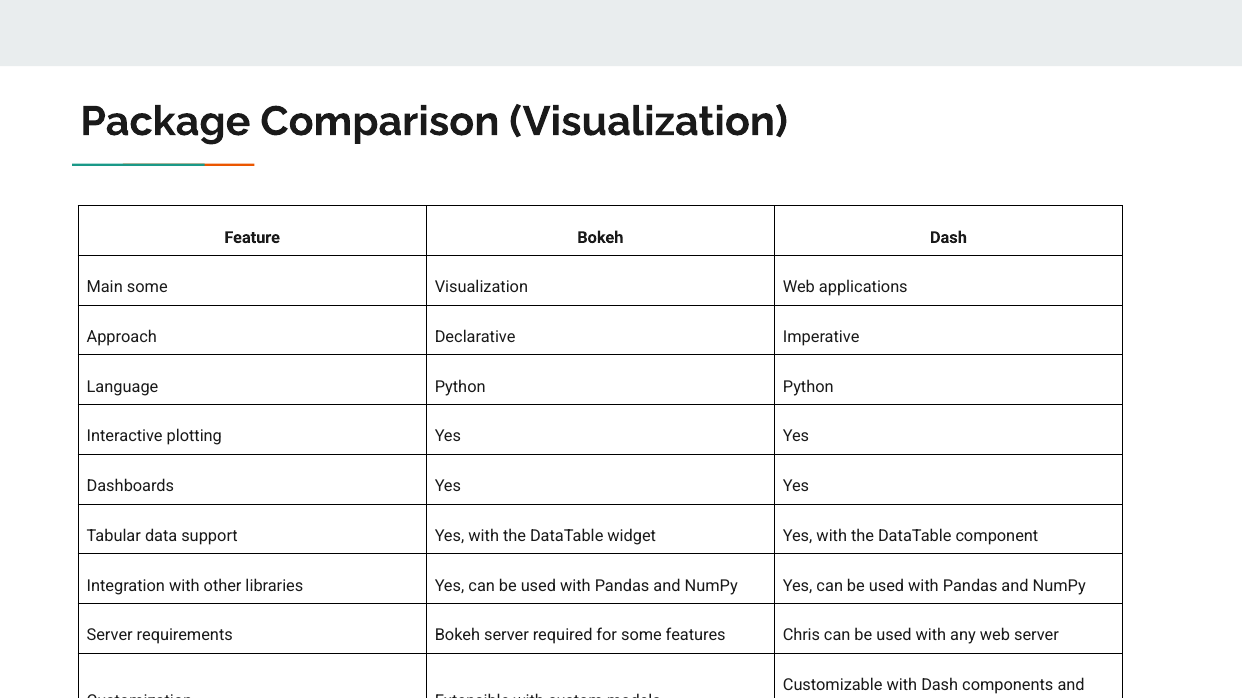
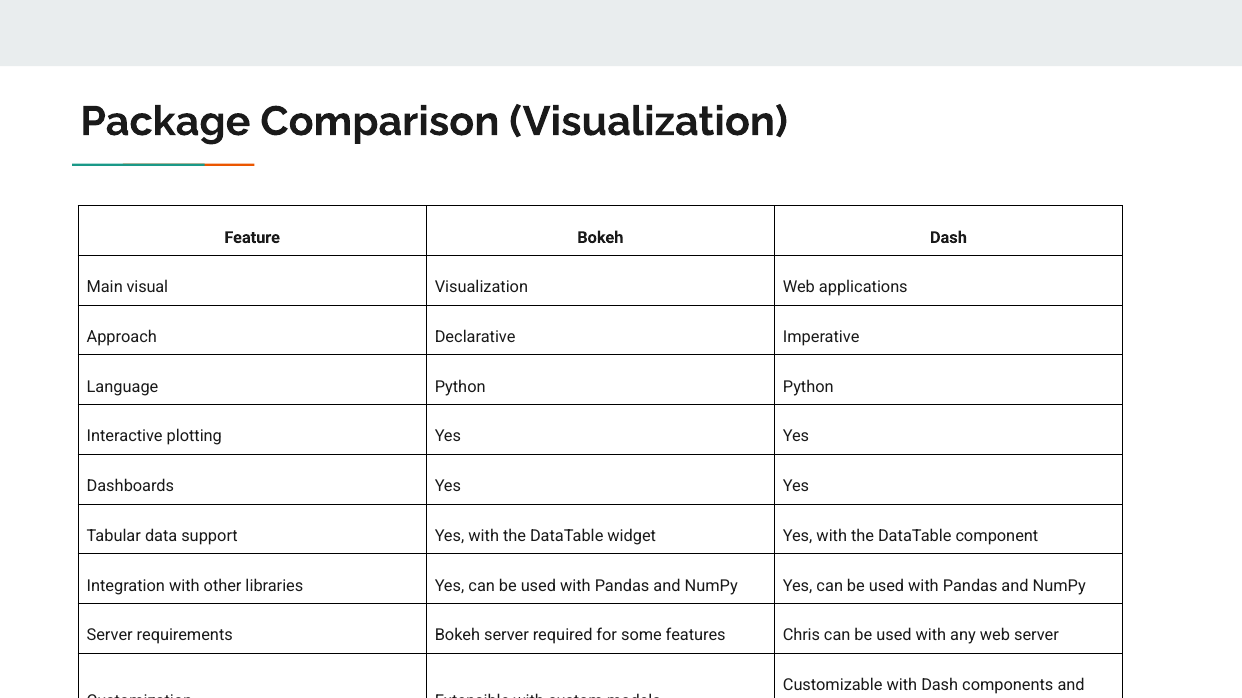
Main some: some -> visual
